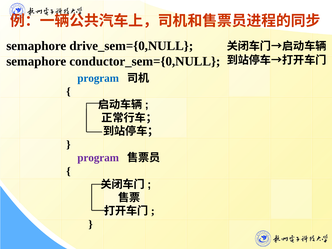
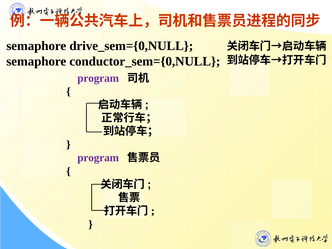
program at (98, 78) colour: blue -> purple
